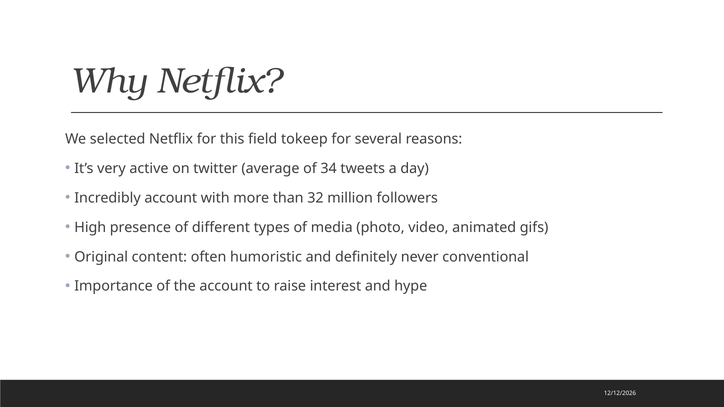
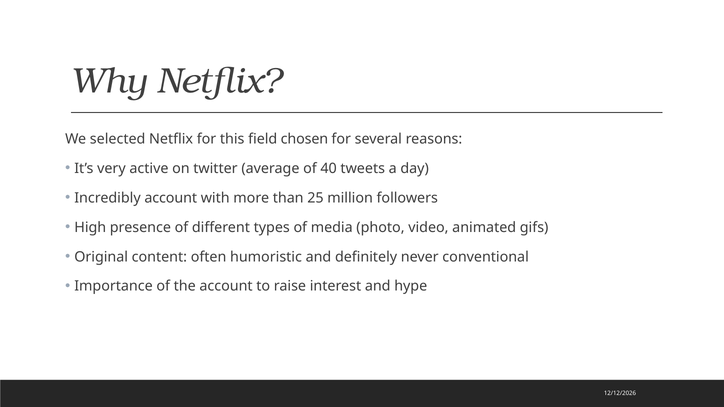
tokeep: tokeep -> chosen
34: 34 -> 40
32: 32 -> 25
